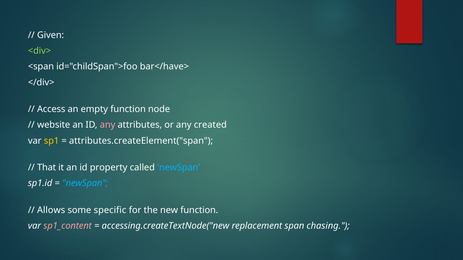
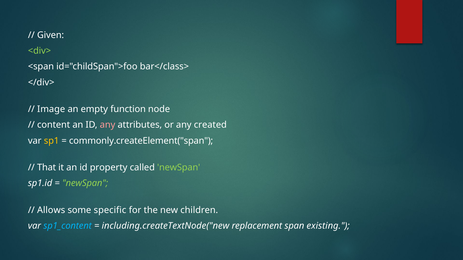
bar</have>: bar</have> -> bar</class>
Access: Access -> Image
website: website -> content
attributes.createElement("span: attributes.createElement("span -> commonly.createElement("span
newSpan at (179, 168) colour: light blue -> light green
newSpan at (85, 184) colour: light blue -> light green
new function: function -> children
sp1_content colour: pink -> light blue
accessing.createTextNode("new: accessing.createTextNode("new -> including.createTextNode("new
chasing: chasing -> existing
